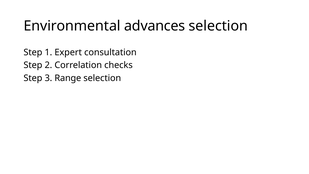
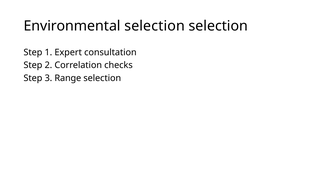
Environmental advances: advances -> selection
